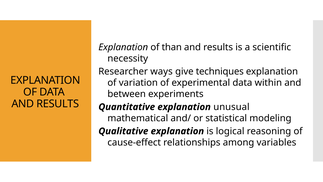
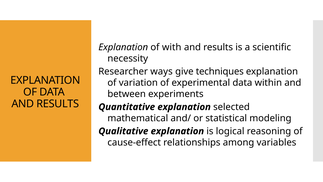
than: than -> with
unusual: unusual -> selected
